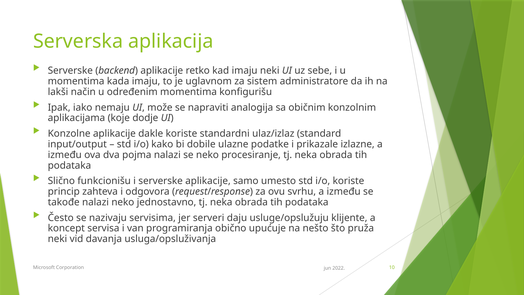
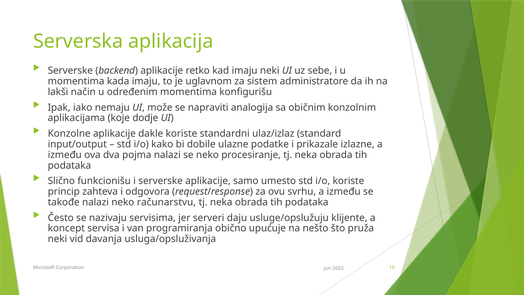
jednostavno: jednostavno -> računarstvu
